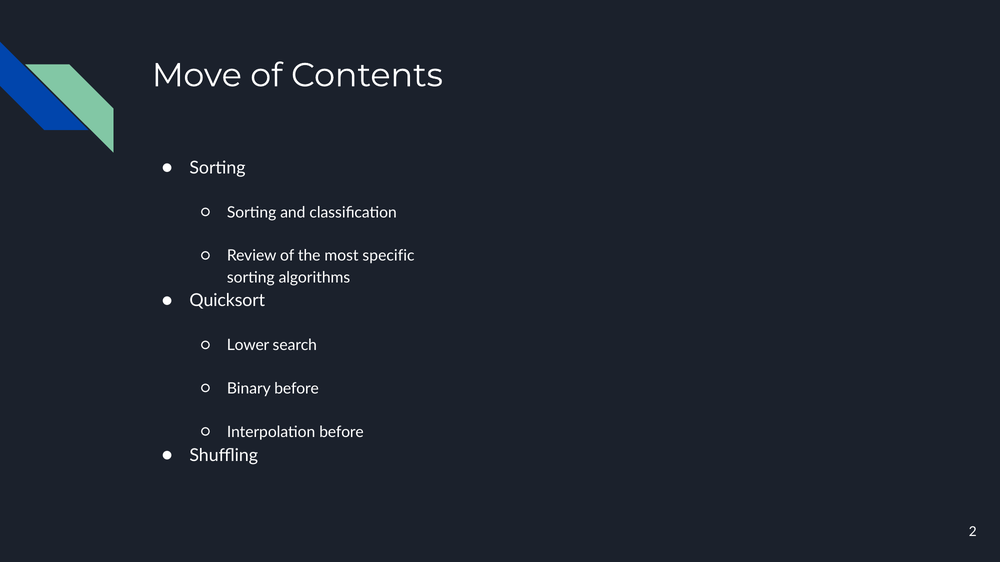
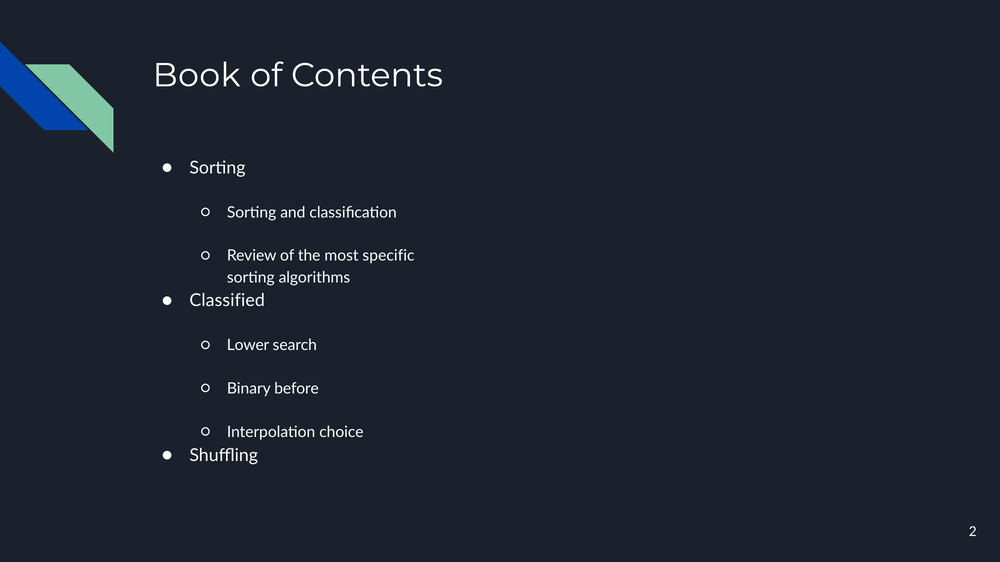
Move: Move -> Book
Quicksort: Quicksort -> Classified
Interpolation before: before -> choice
